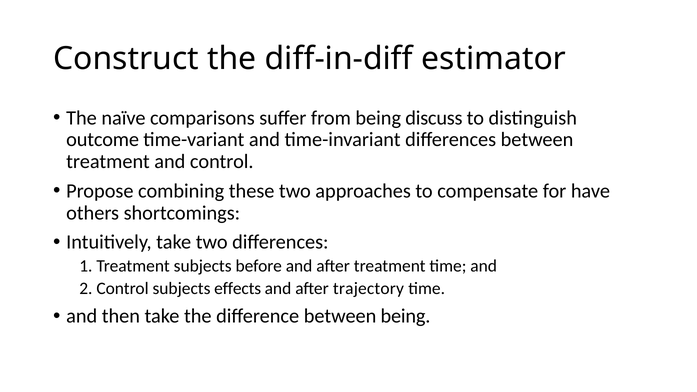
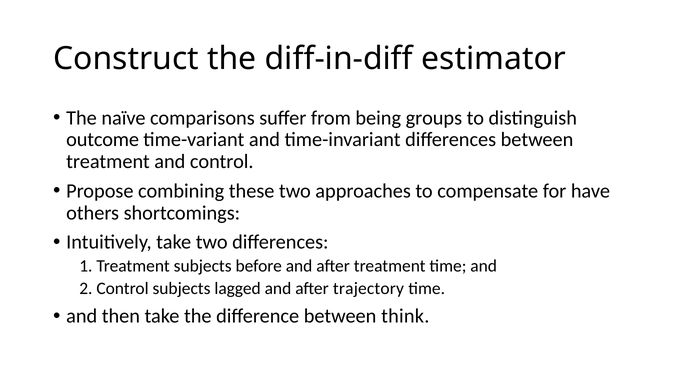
discuss: discuss -> groups
effects: effects -> lagged
between being: being -> think
